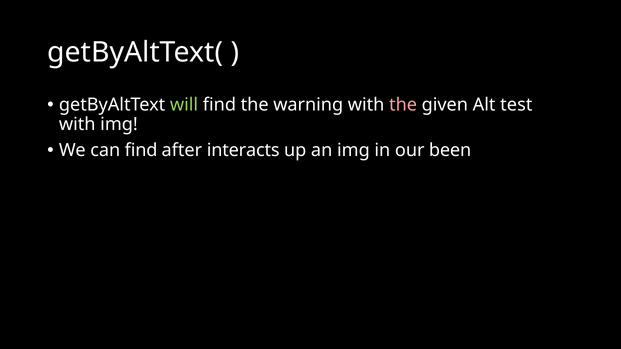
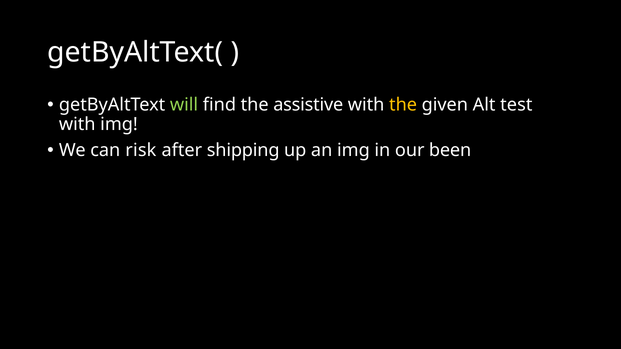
warning: warning -> assistive
the at (403, 105) colour: pink -> yellow
can find: find -> risk
interacts: interacts -> shipping
